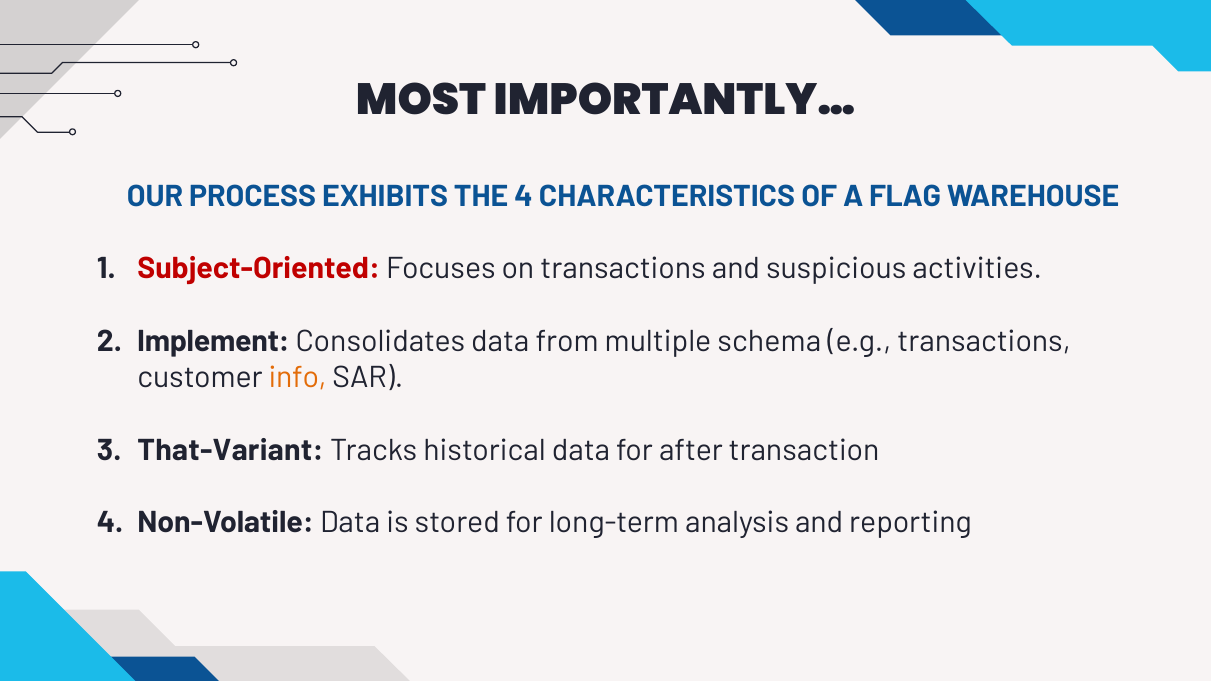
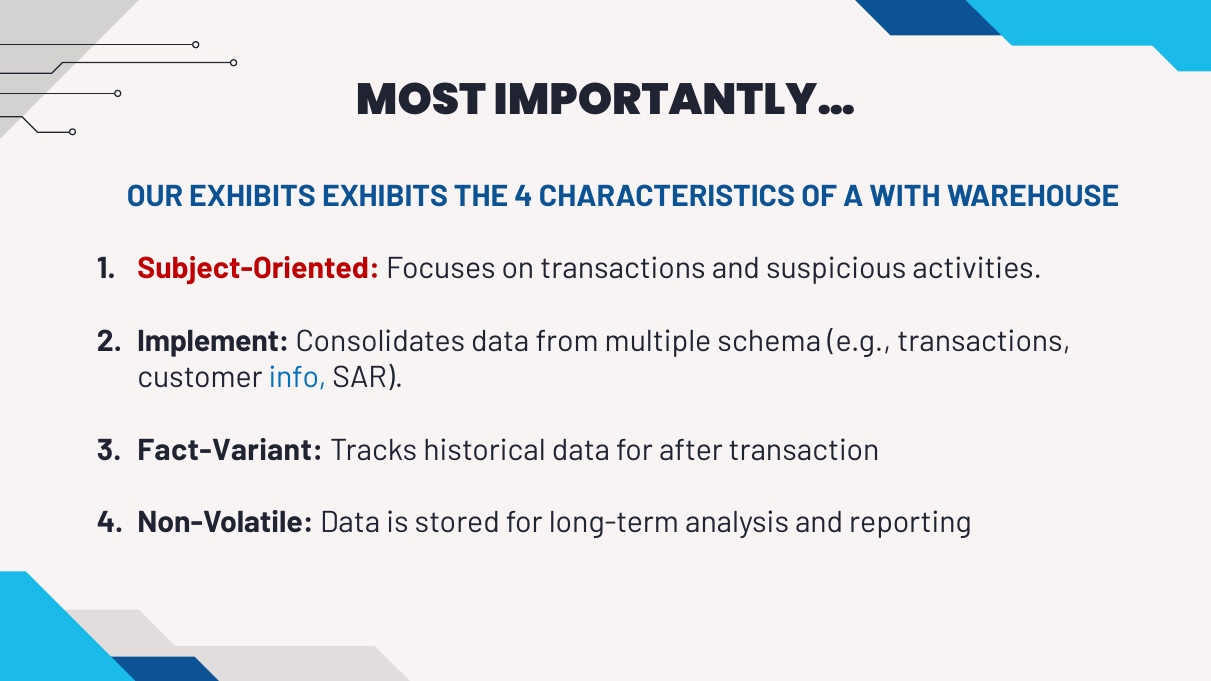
OUR PROCESS: PROCESS -> EXHIBITS
FLAG: FLAG -> WITH
info colour: orange -> blue
That-Variant: That-Variant -> Fact-Variant
